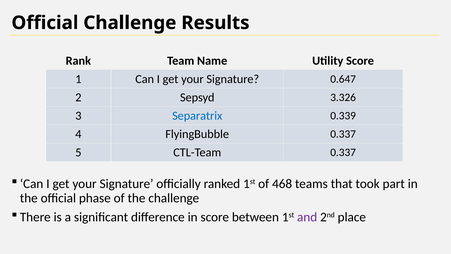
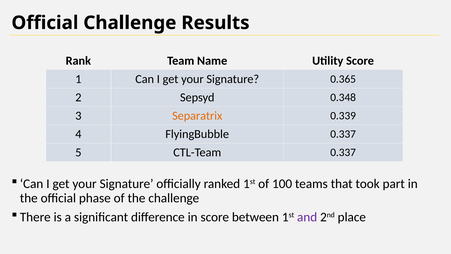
0.647: 0.647 -> 0.365
3.326: 3.326 -> 0.348
Separatrix colour: blue -> orange
468: 468 -> 100
